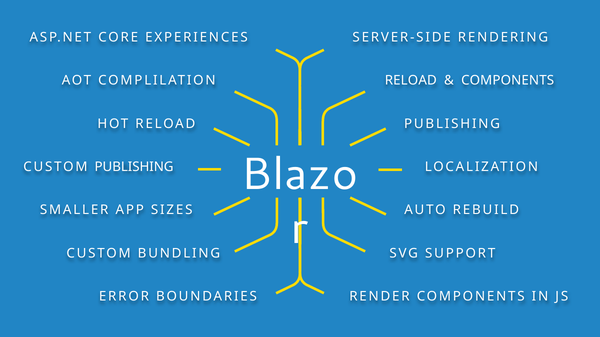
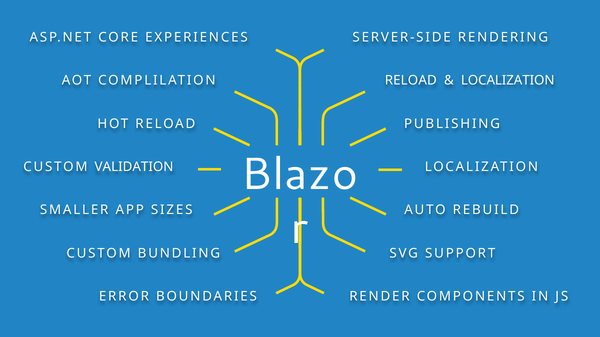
COMPONENTS at (508, 81): COMPONENTS -> LOCALIZATION
CUSTOM PUBLISHING: PUBLISHING -> VALIDATION
